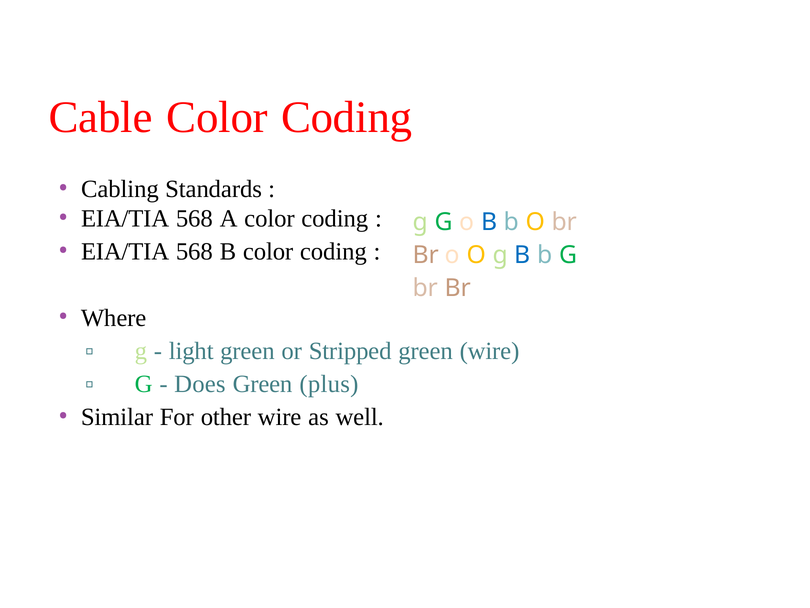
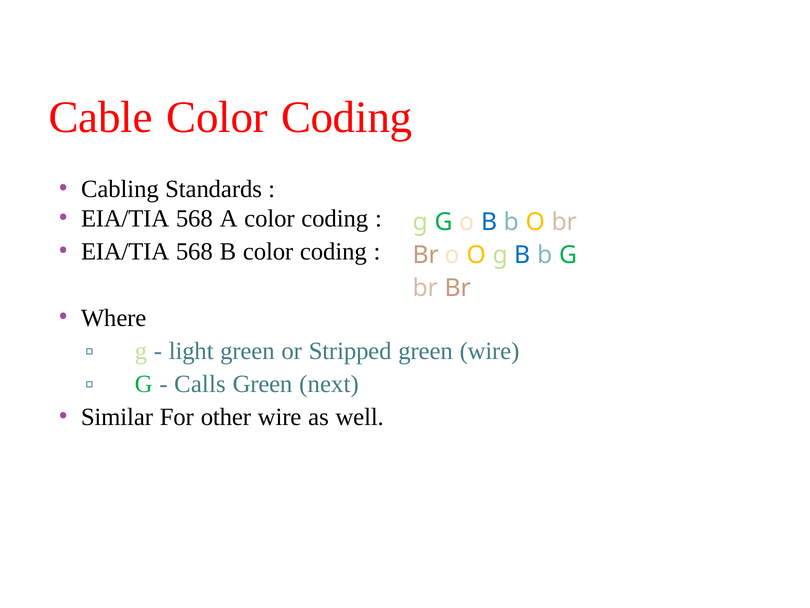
Does: Does -> Calls
plus: plus -> next
